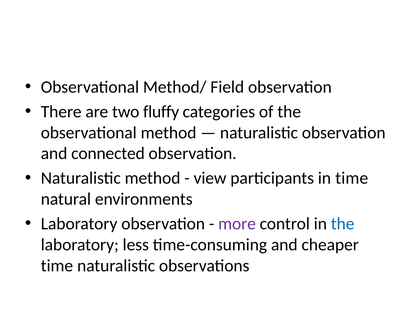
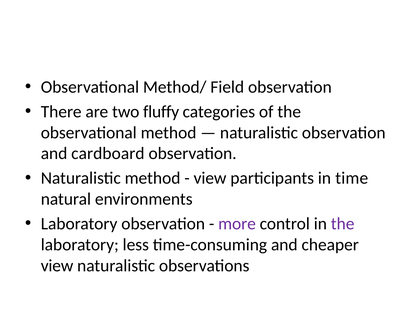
connected: connected -> cardboard
the at (343, 223) colour: blue -> purple
time at (57, 265): time -> view
